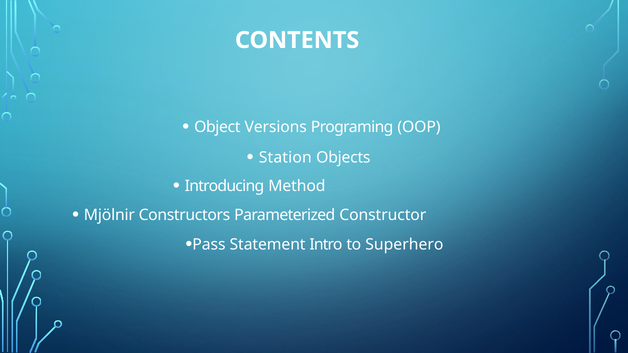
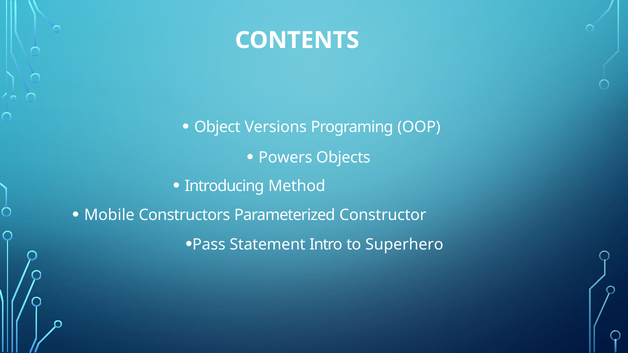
Station: Station -> Powers
Mjölnir: Mjölnir -> Mobile
